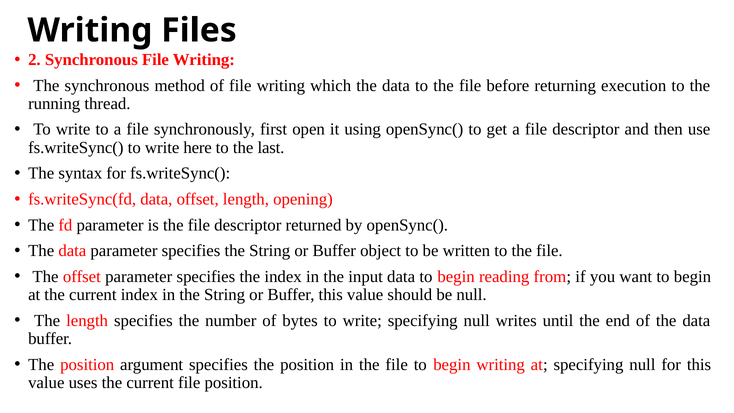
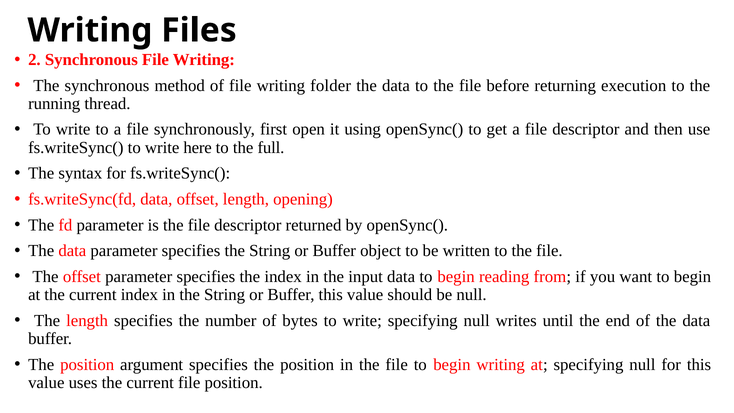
which: which -> folder
last: last -> full
